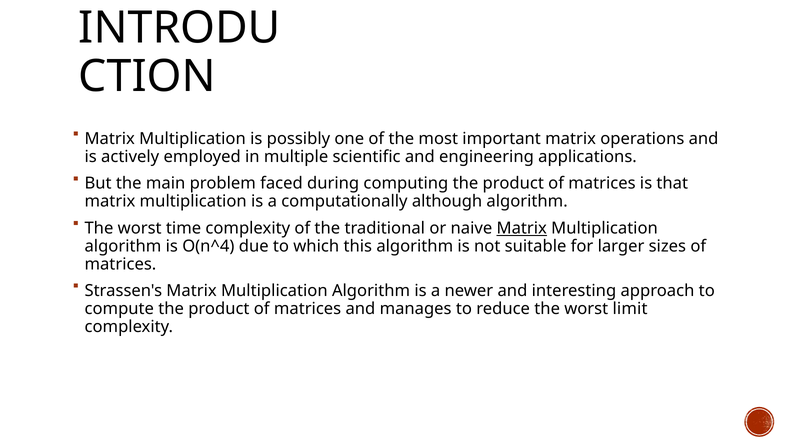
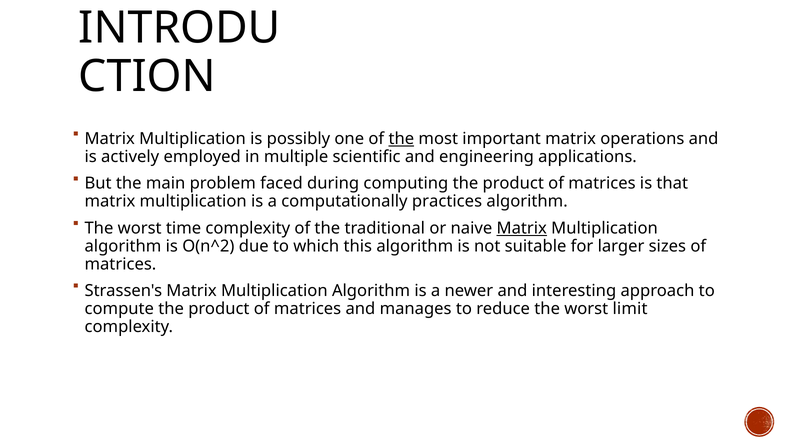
the at (401, 139) underline: none -> present
although: although -> practices
O(n^4: O(n^4 -> O(n^2
